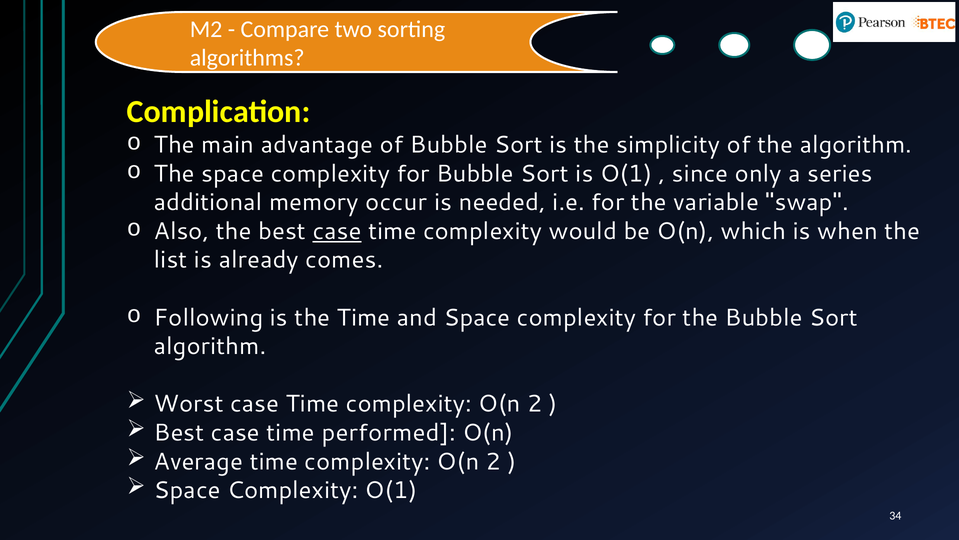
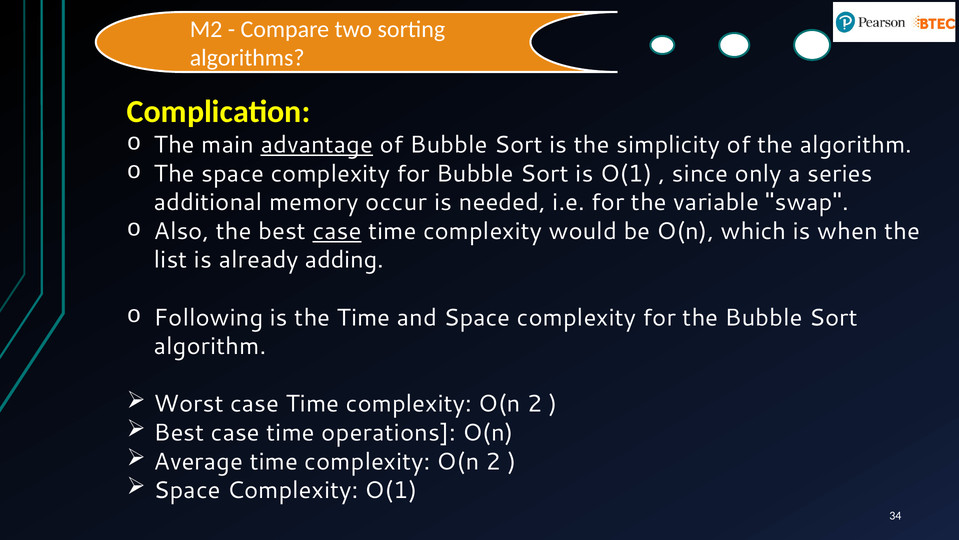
advantage underline: none -> present
comes: comes -> adding
performed: performed -> operations
